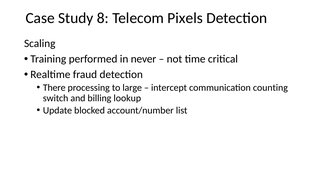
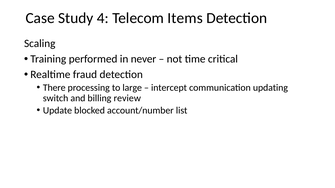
8: 8 -> 4
Pixels: Pixels -> Items
counting: counting -> updating
lookup: lookup -> review
